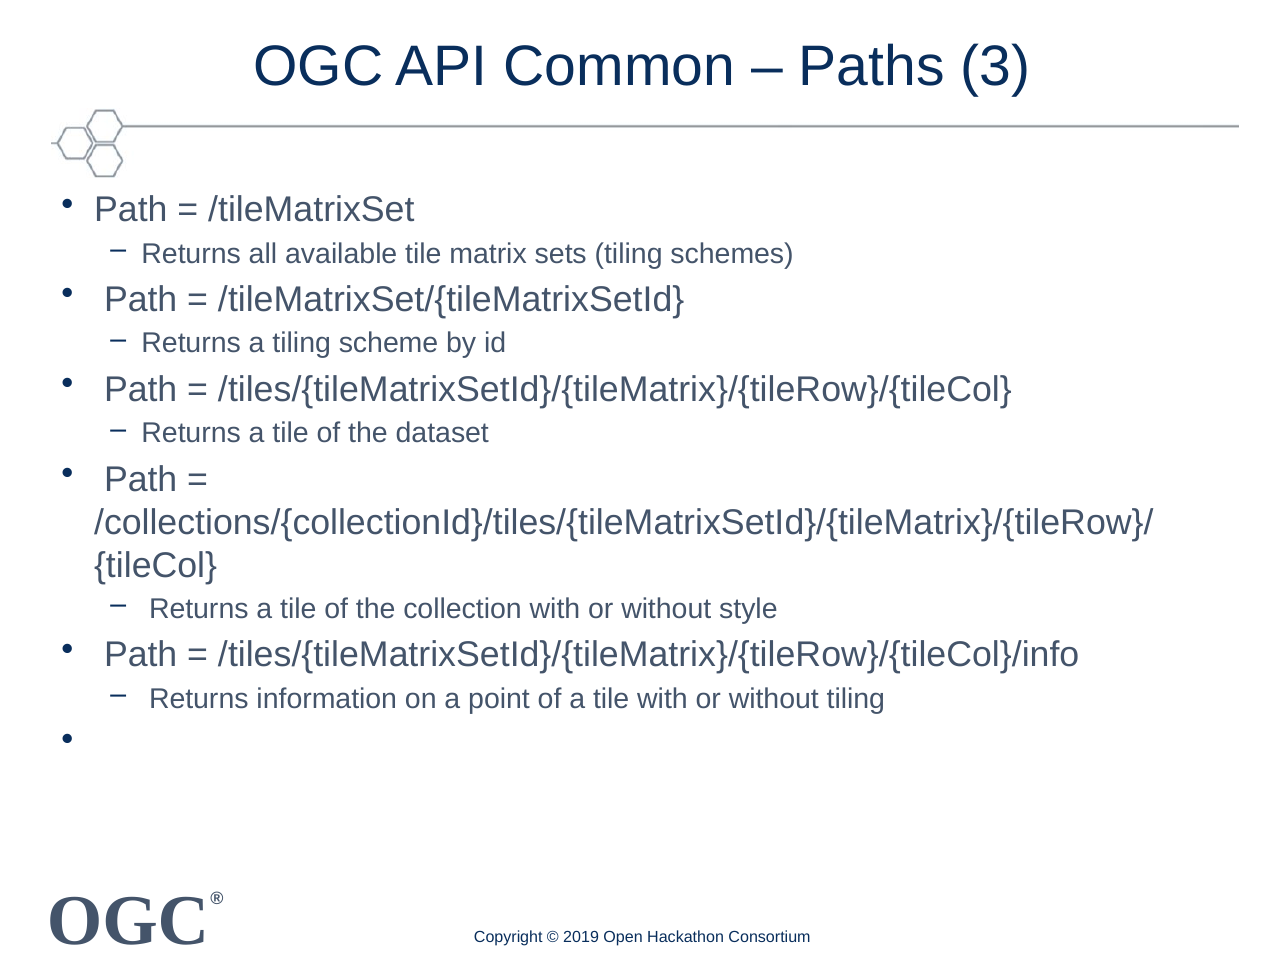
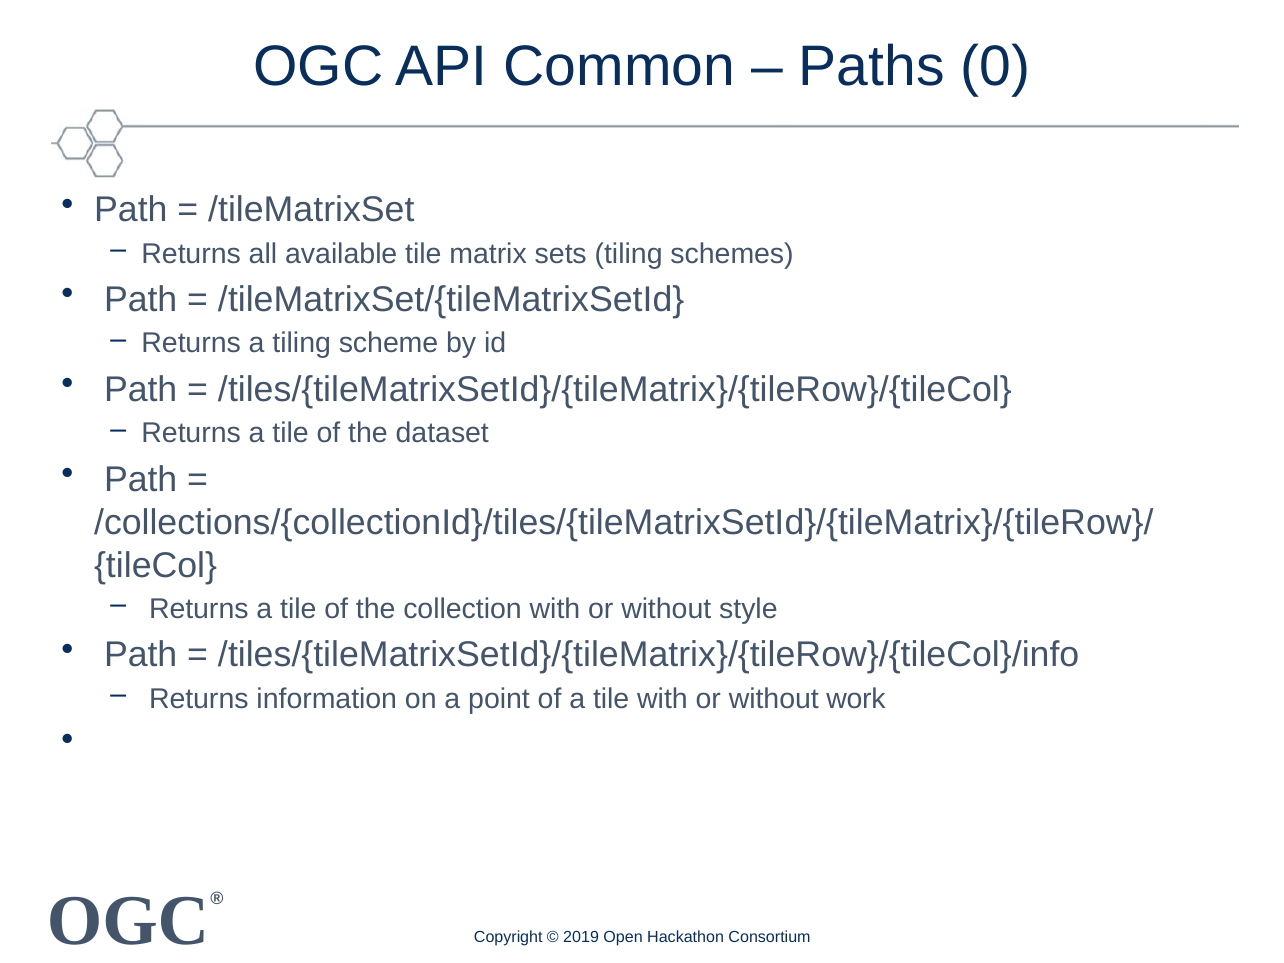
3: 3 -> 0
without tiling: tiling -> work
